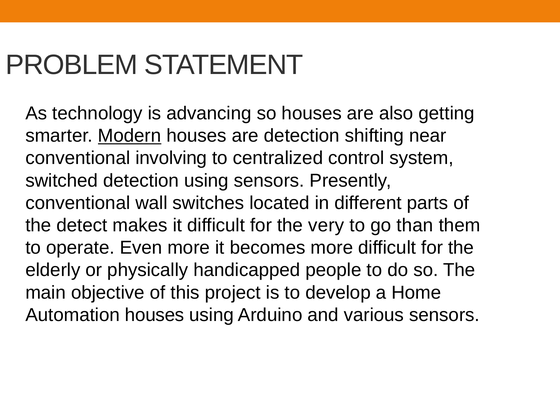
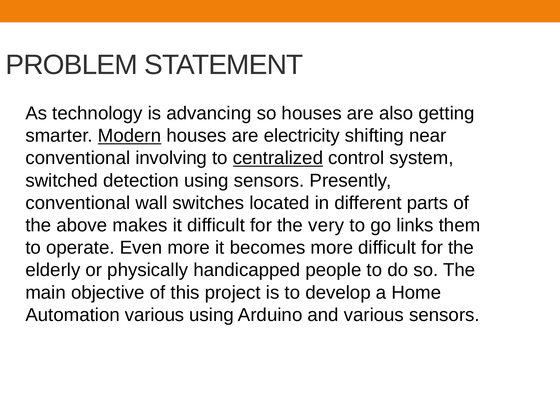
are detection: detection -> electricity
centralized underline: none -> present
detect: detect -> above
than: than -> links
Automation houses: houses -> various
